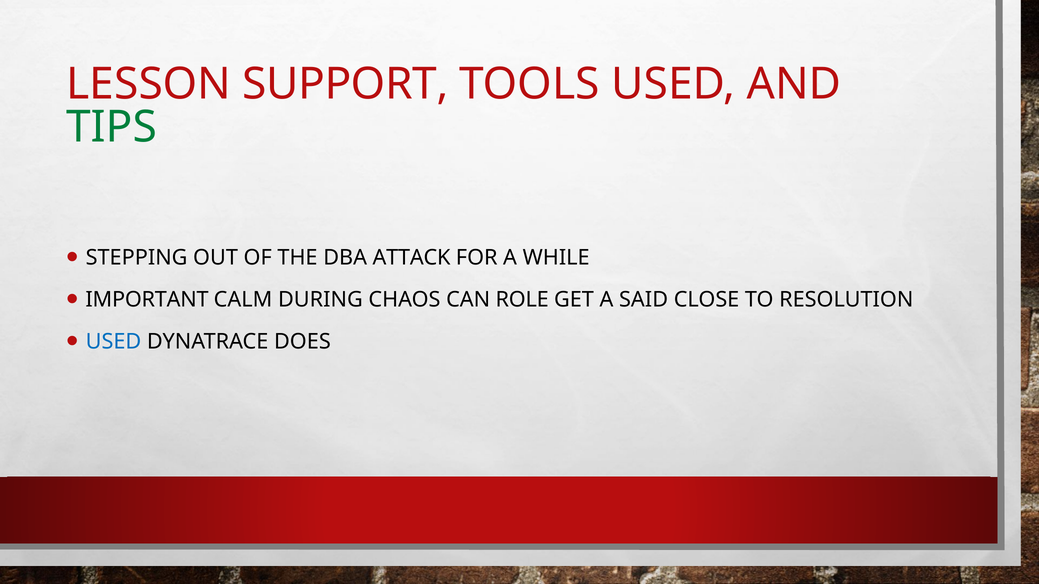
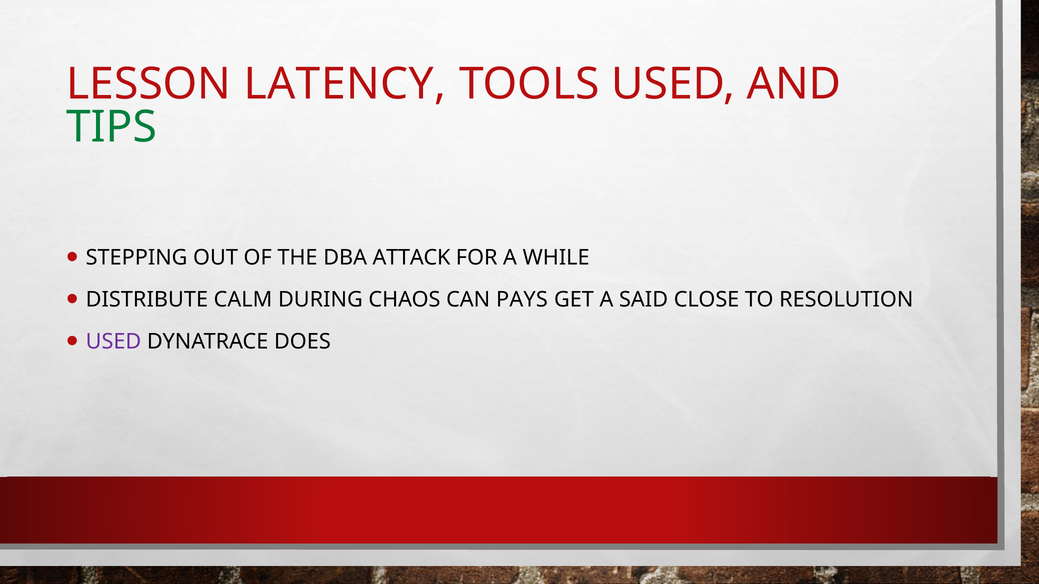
SUPPORT: SUPPORT -> LATENCY
IMPORTANT: IMPORTANT -> DISTRIBUTE
ROLE: ROLE -> PAYS
USED at (113, 342) colour: blue -> purple
